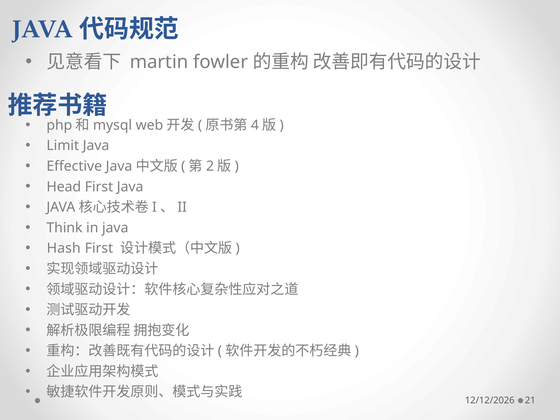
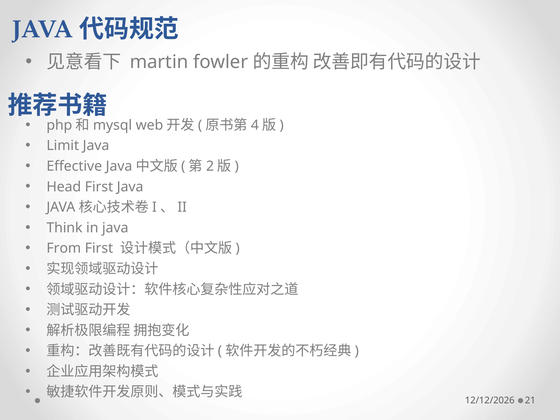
Hash: Hash -> From
